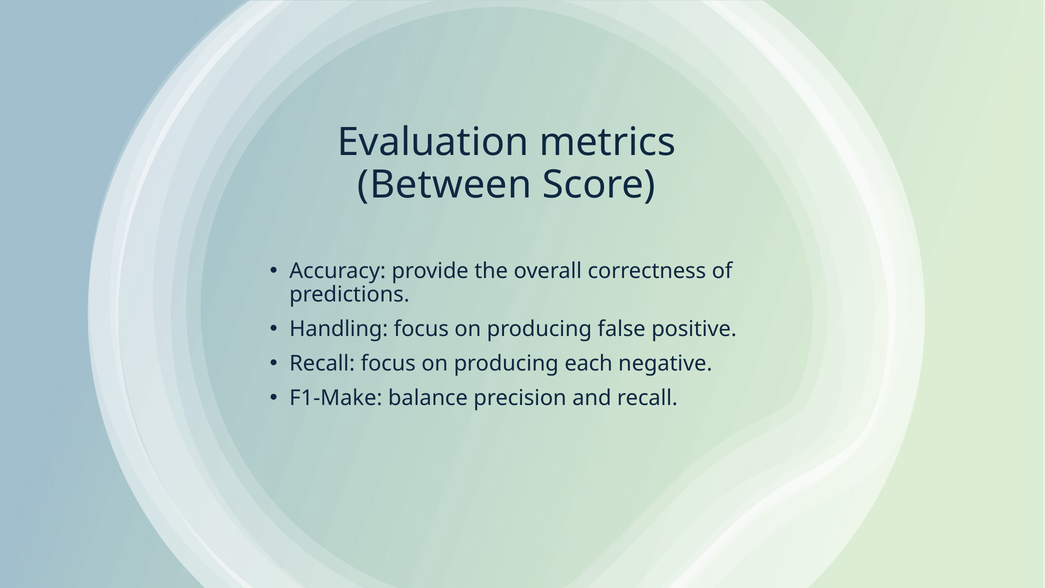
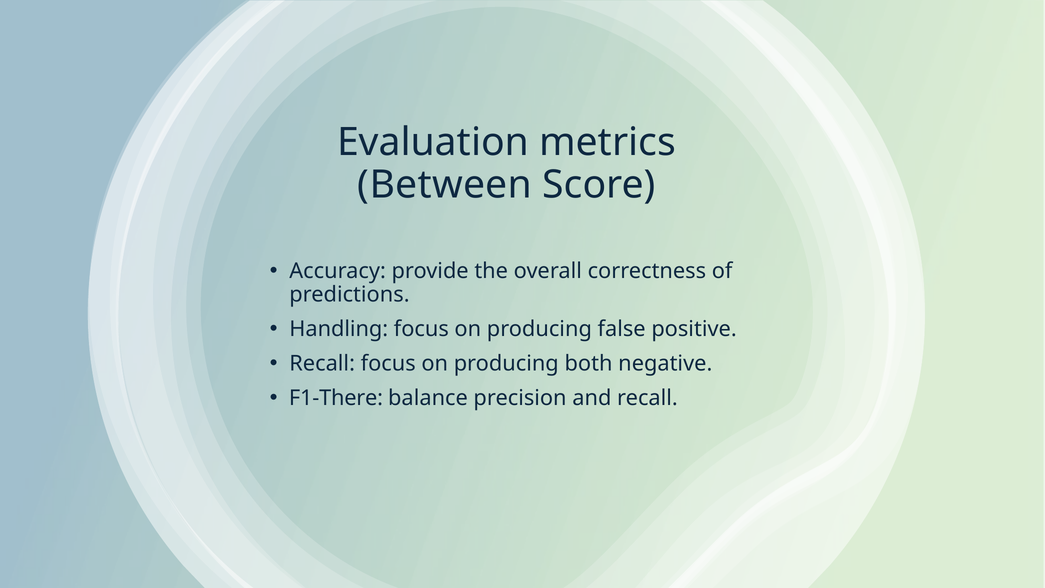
each: each -> both
F1-Make: F1-Make -> F1-There
